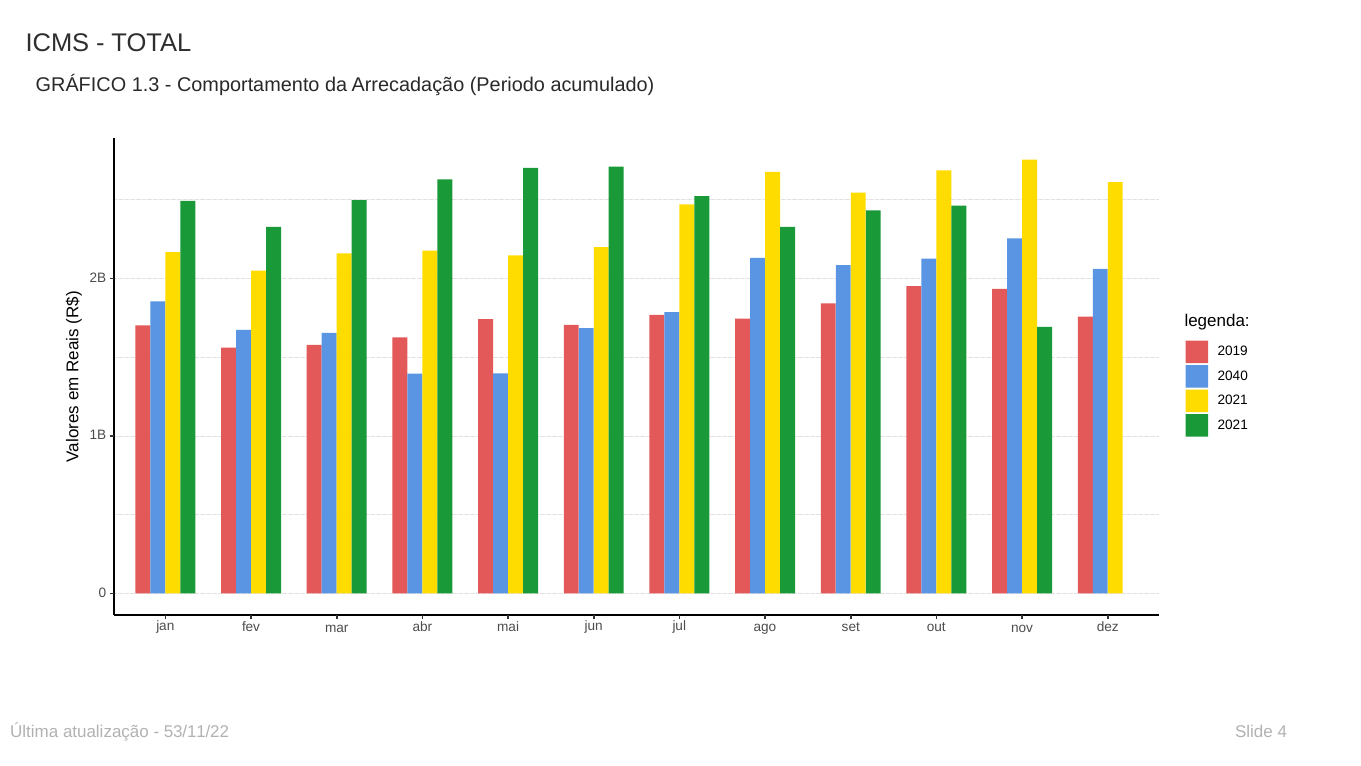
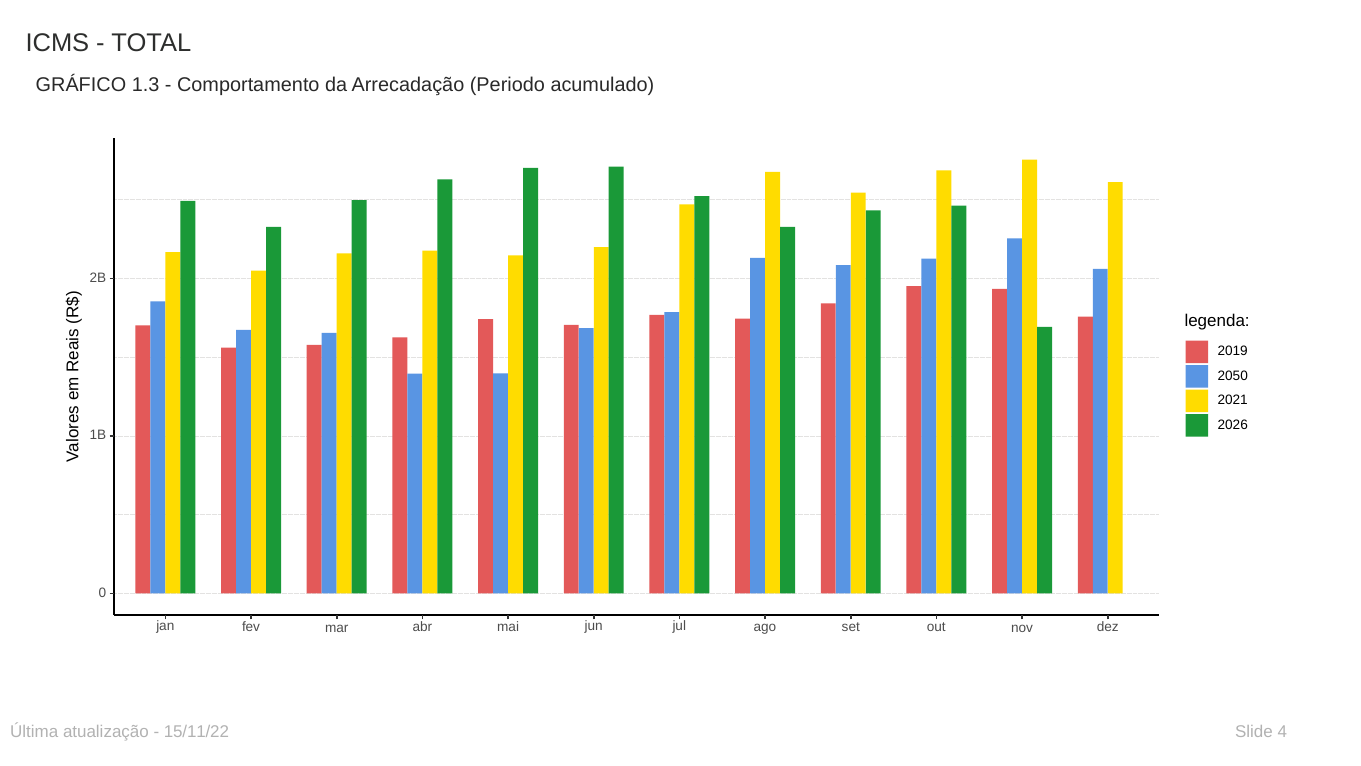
2040: 2040 -> 2050
2021 at (1233, 425): 2021 -> 2026
53/11/22: 53/11/22 -> 15/11/22
